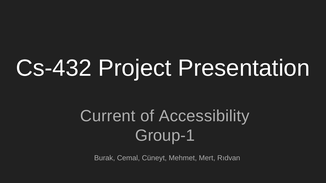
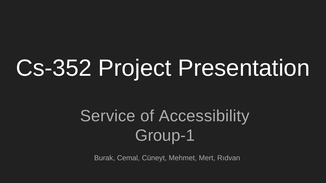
Cs-432: Cs-432 -> Cs-352
Current: Current -> Service
